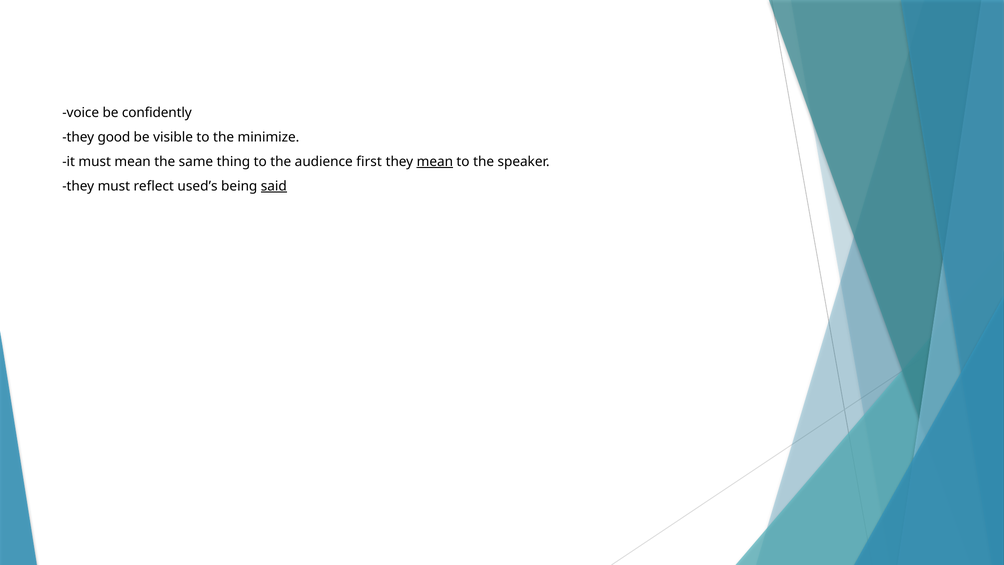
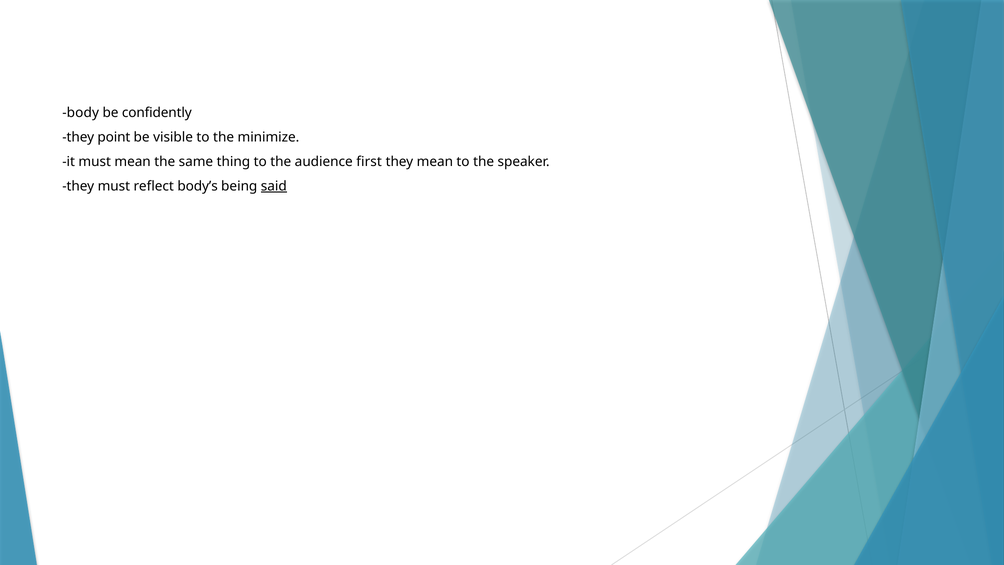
voice: voice -> body
good: good -> point
mean at (435, 162) underline: present -> none
used’s: used’s -> body’s
